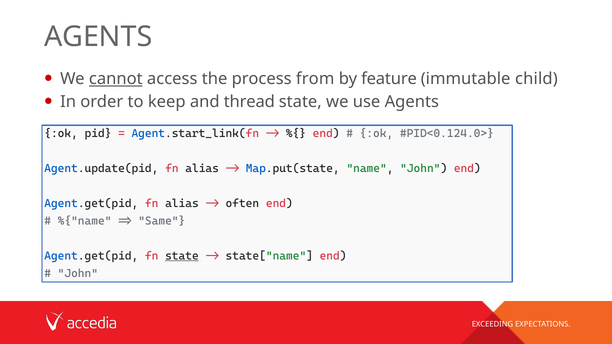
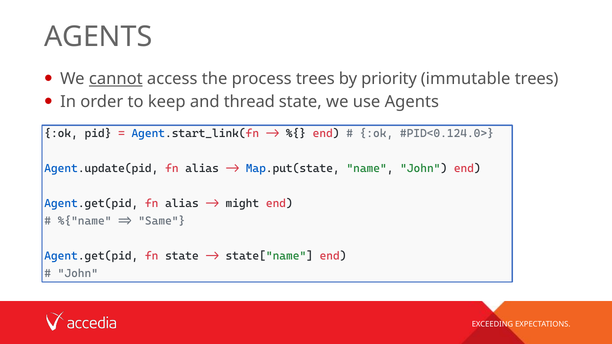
process from: from -> trees
feature: feature -> priority
immutable child: child -> trees
often: often -> might
state at (182, 256) underline: present -> none
